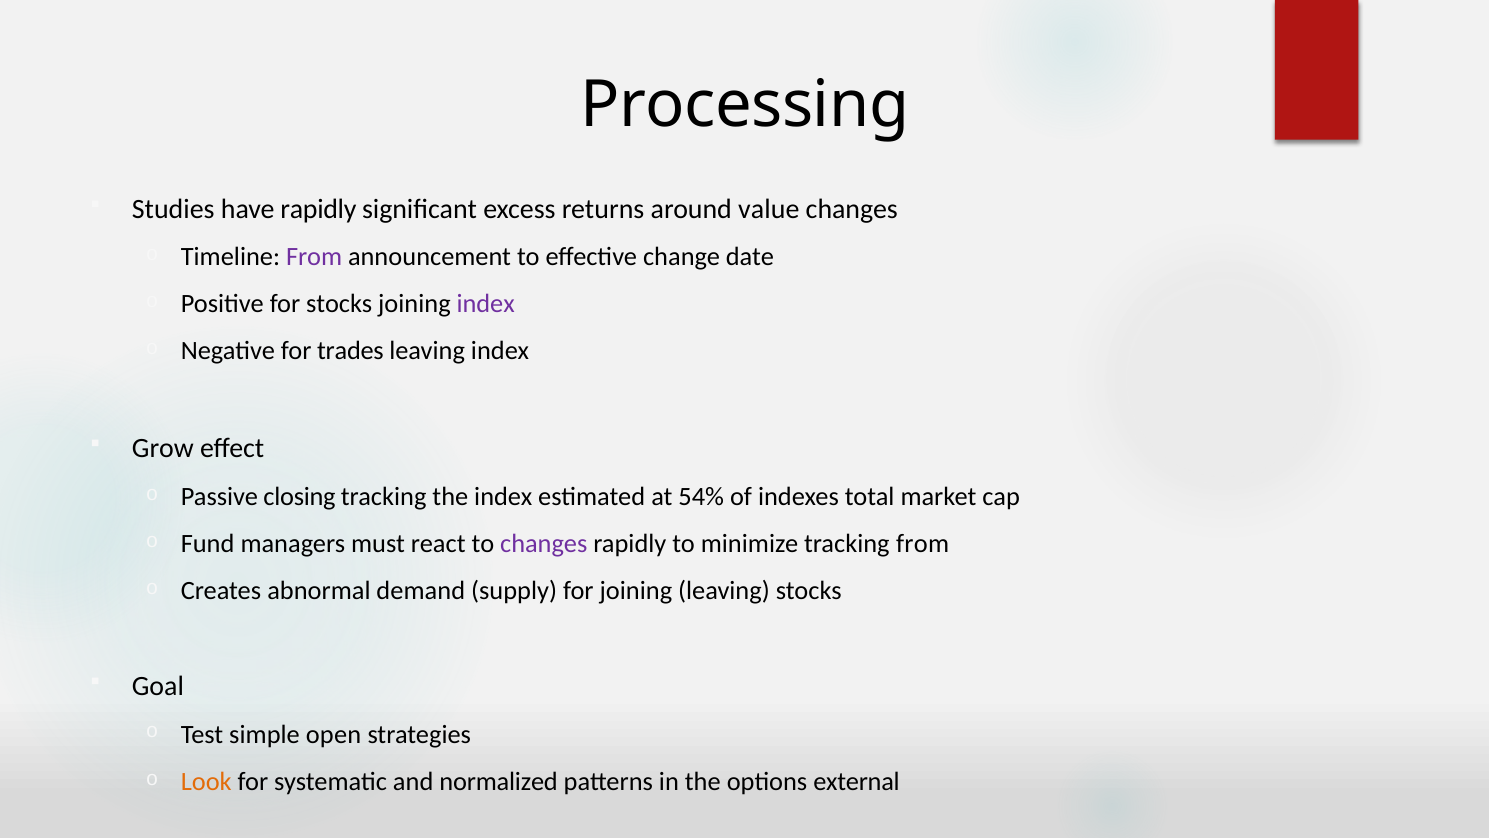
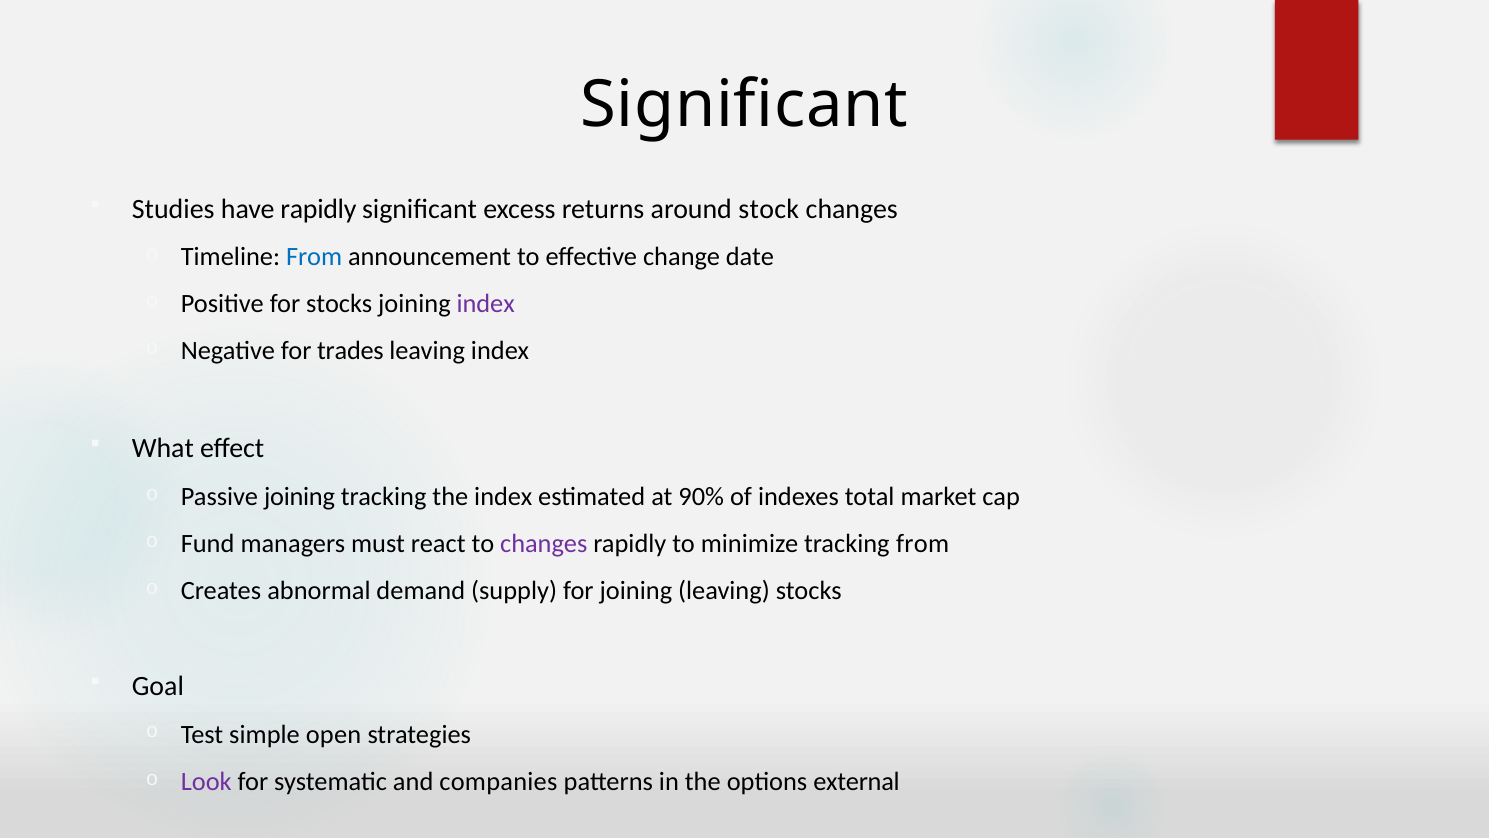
Processing at (745, 105): Processing -> Significant
value: value -> stock
From at (314, 257) colour: purple -> blue
Grow: Grow -> What
Passive closing: closing -> joining
54%: 54% -> 90%
Look colour: orange -> purple
normalized: normalized -> companies
